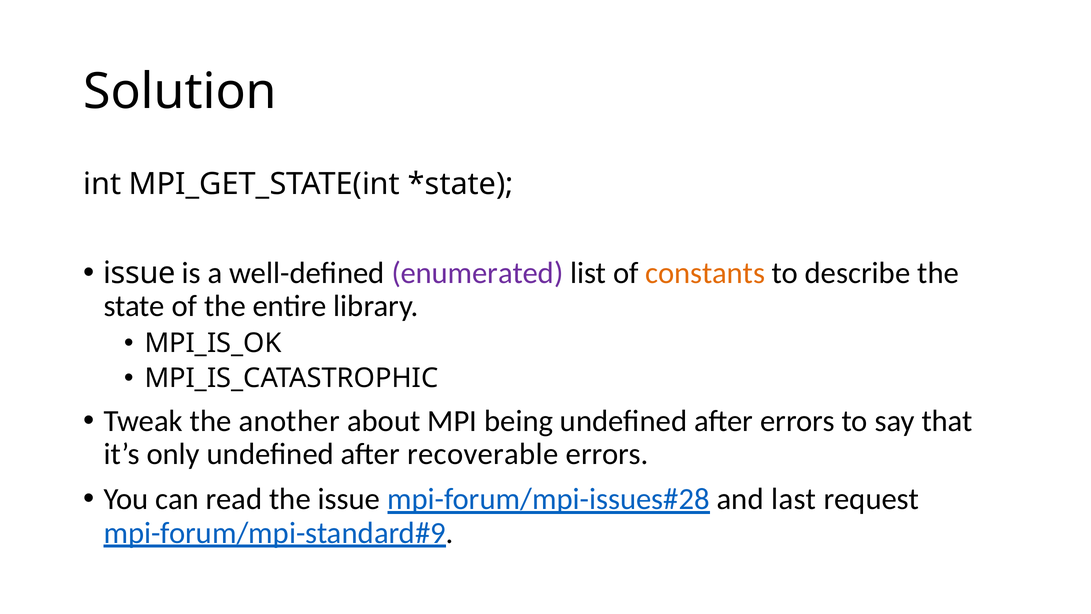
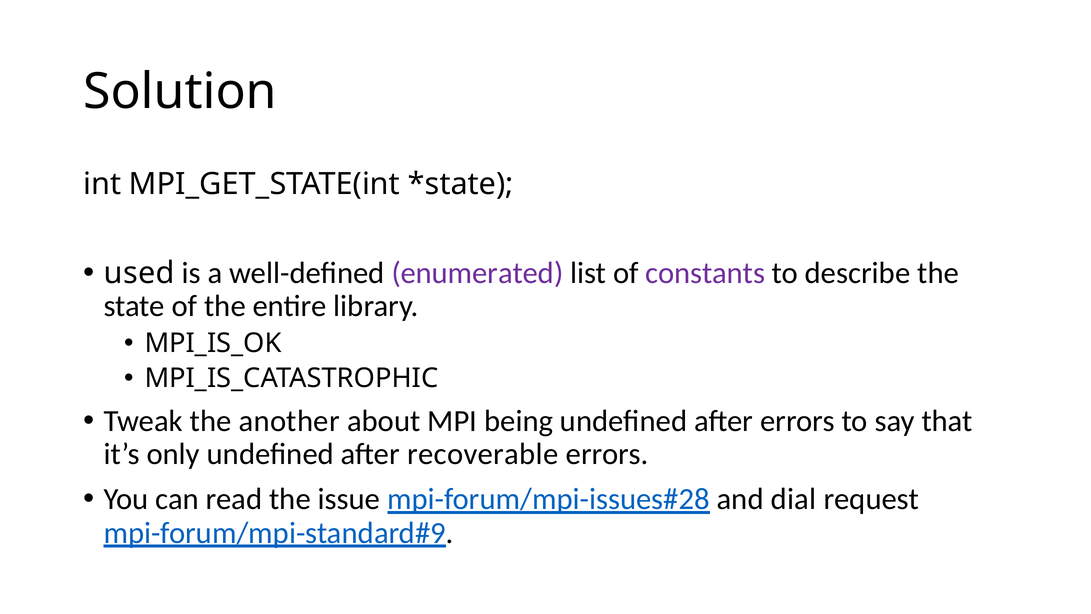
issue at (139, 273): issue -> used
constants colour: orange -> purple
last: last -> dial
